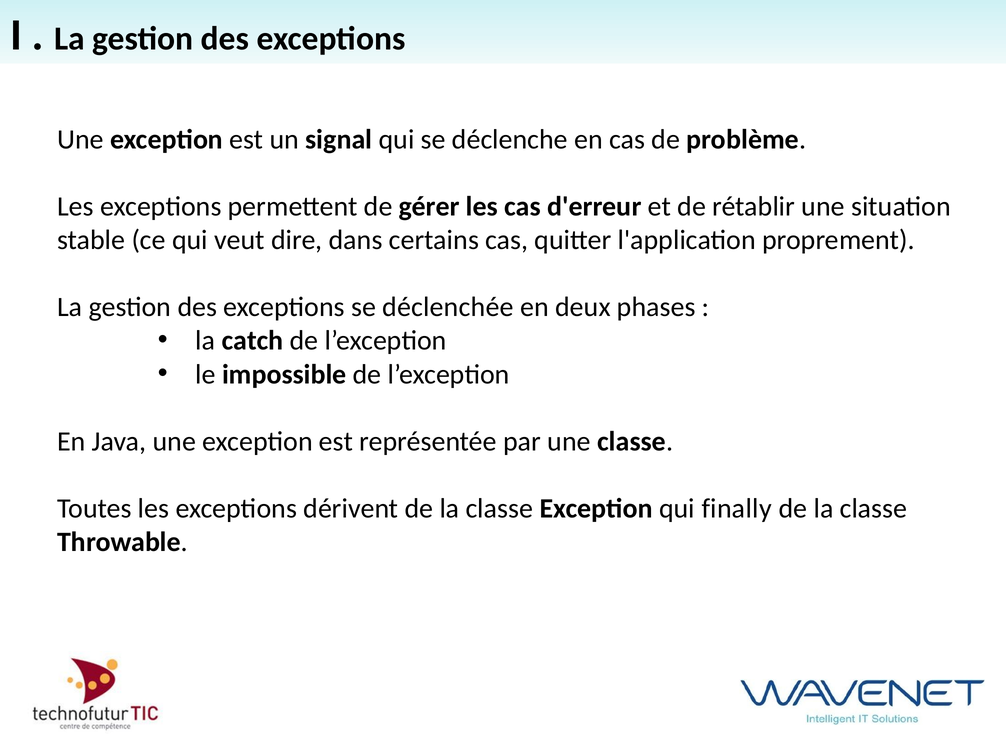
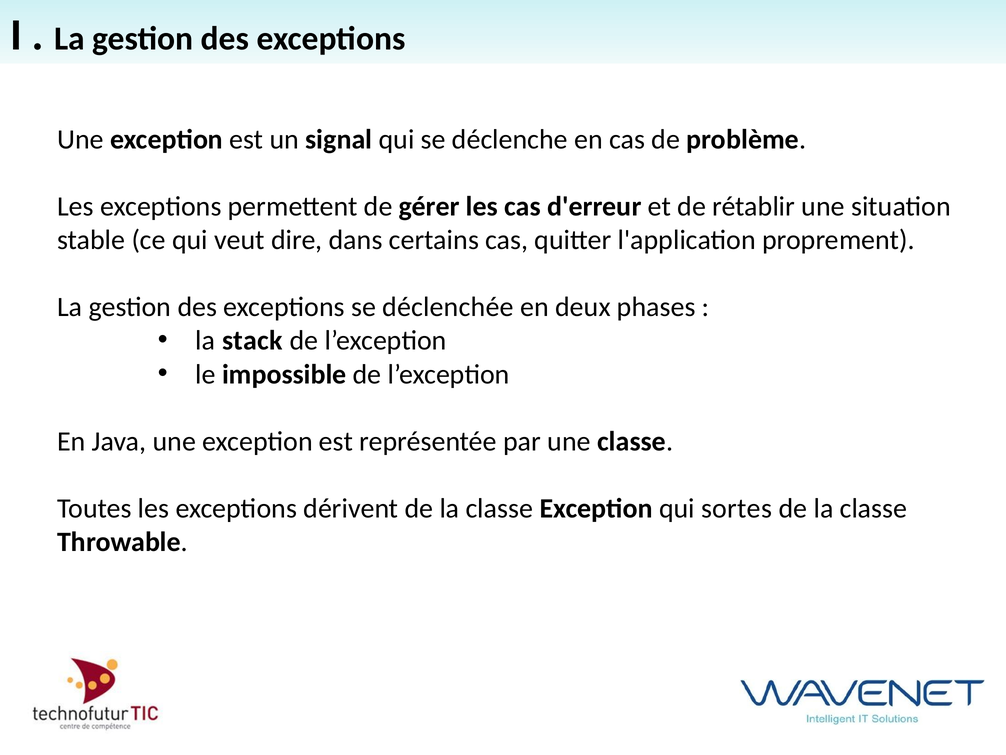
catch: catch -> stack
finally: finally -> sortes
